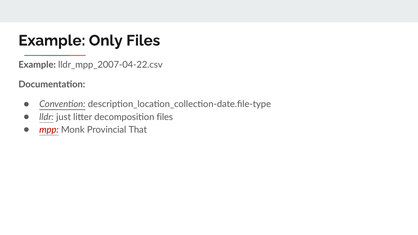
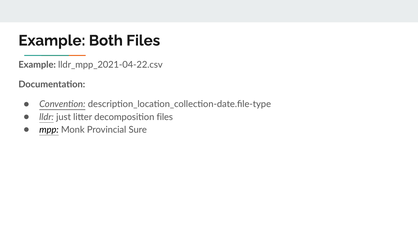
Only: Only -> Both
lldr_mpp_2007-04-22.csv: lldr_mpp_2007-04-22.csv -> lldr_mpp_2021-04-22.csv
mpp colour: red -> black
That: That -> Sure
